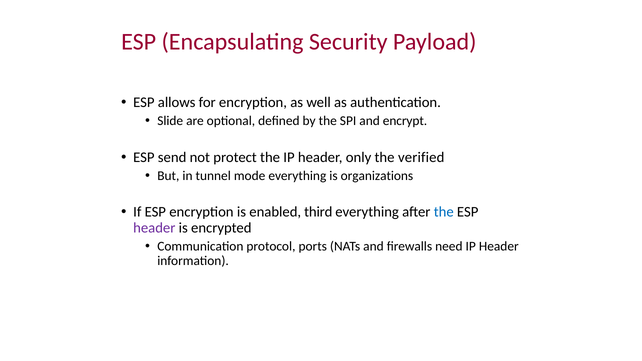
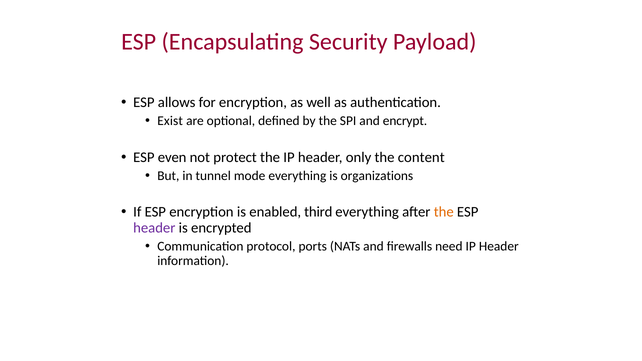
Slide: Slide -> Exist
send: send -> even
verified: verified -> content
the at (444, 212) colour: blue -> orange
